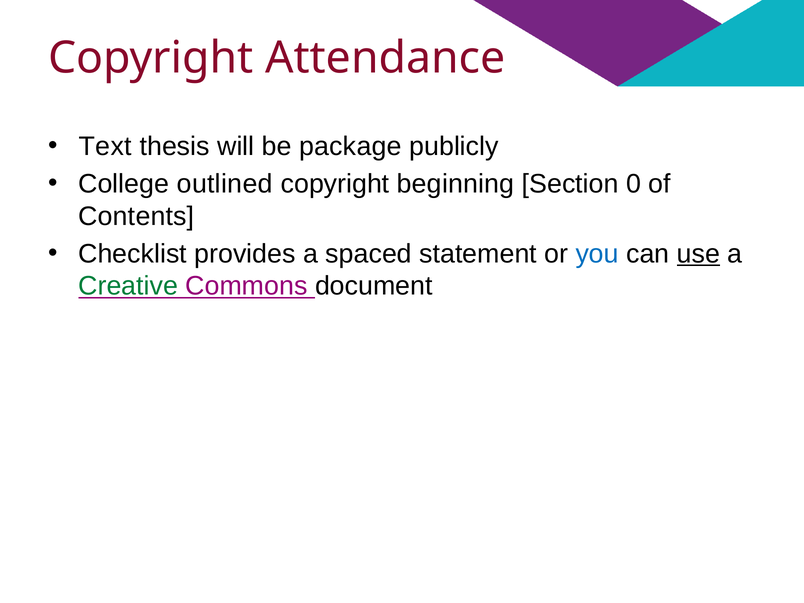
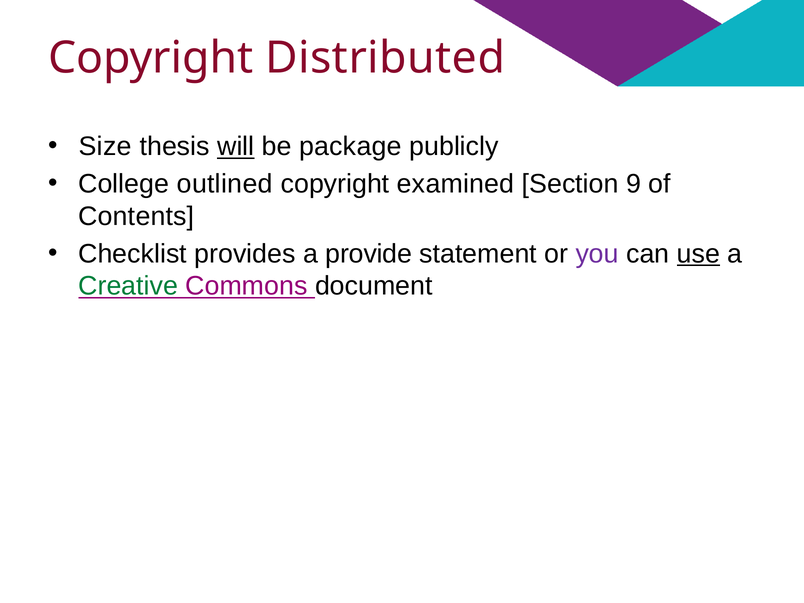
Attendance: Attendance -> Distributed
Text: Text -> Size
will underline: none -> present
beginning: beginning -> examined
0: 0 -> 9
spaced: spaced -> provide
you colour: blue -> purple
